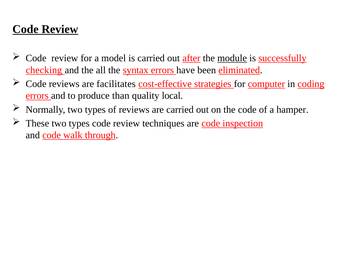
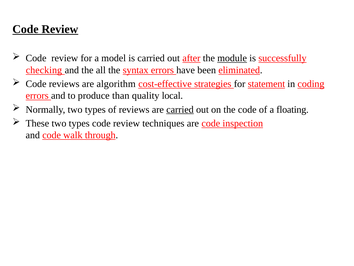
facilitates: facilitates -> algorithm
computer: computer -> statement
carried at (180, 109) underline: none -> present
hamper: hamper -> floating
